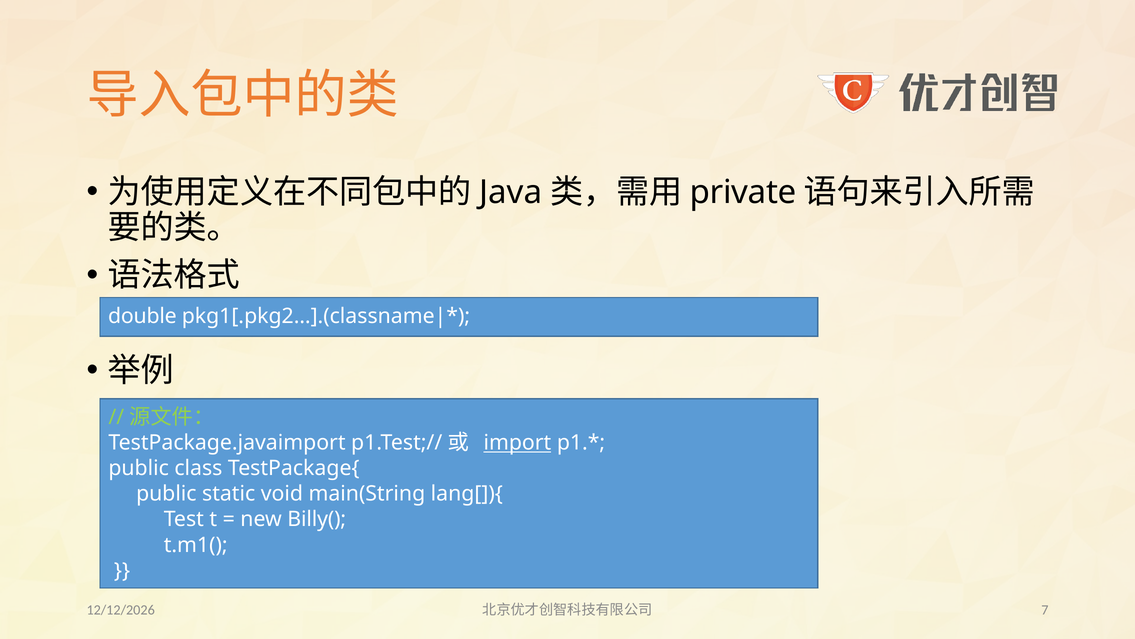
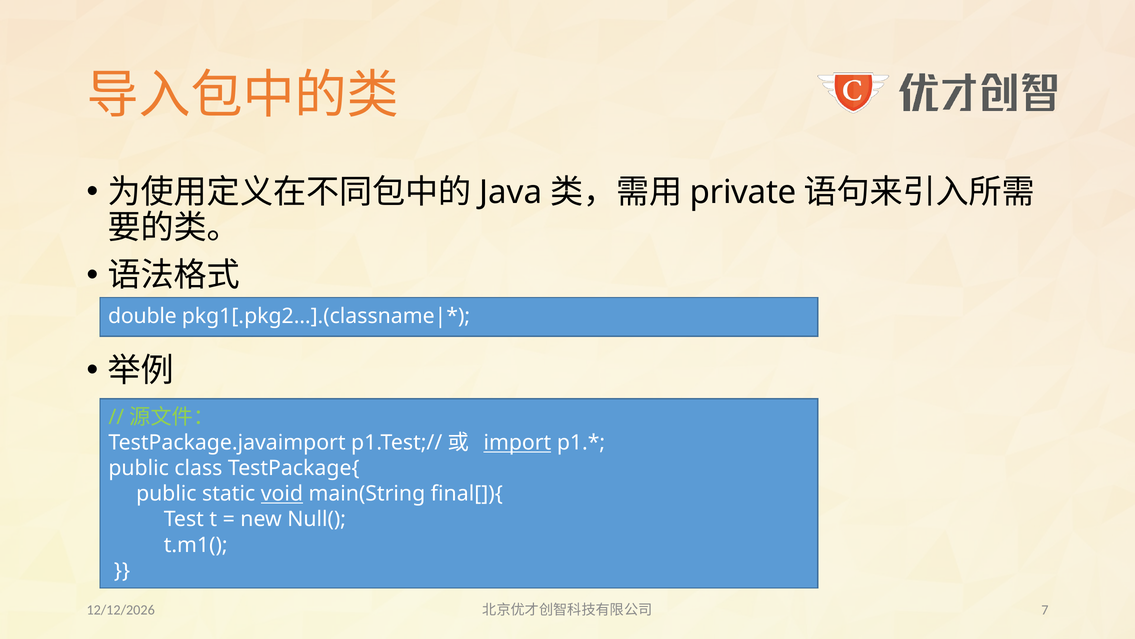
void underline: none -> present
lang[]){: lang[]){ -> final[]){
Billy(: Billy( -> Null(
